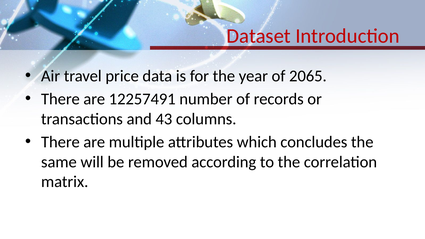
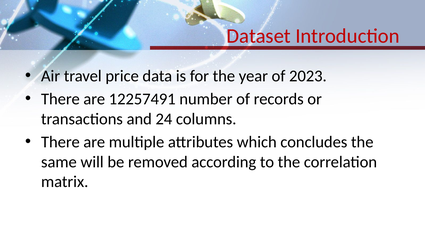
2065: 2065 -> 2023
43: 43 -> 24
